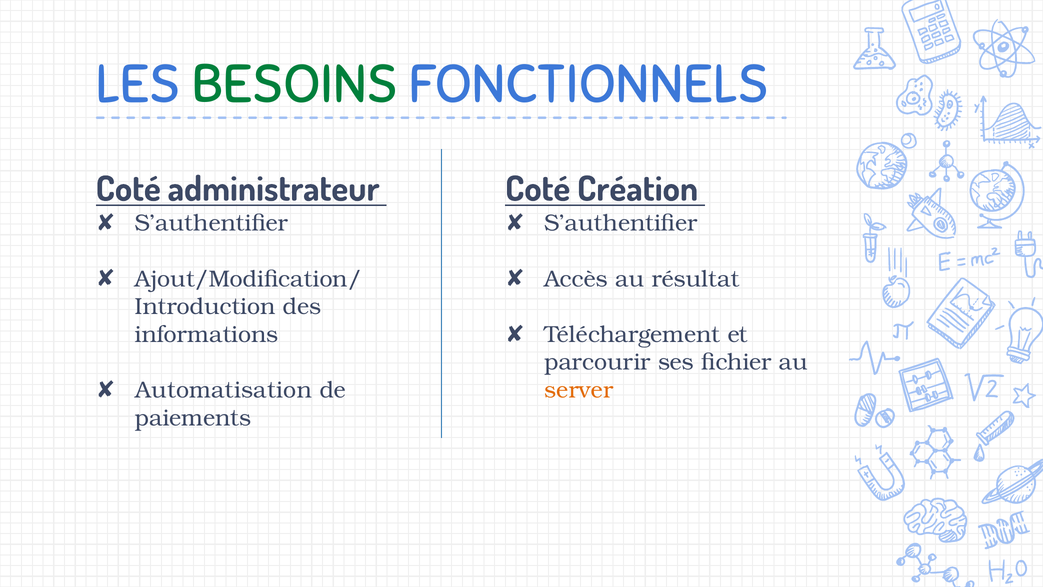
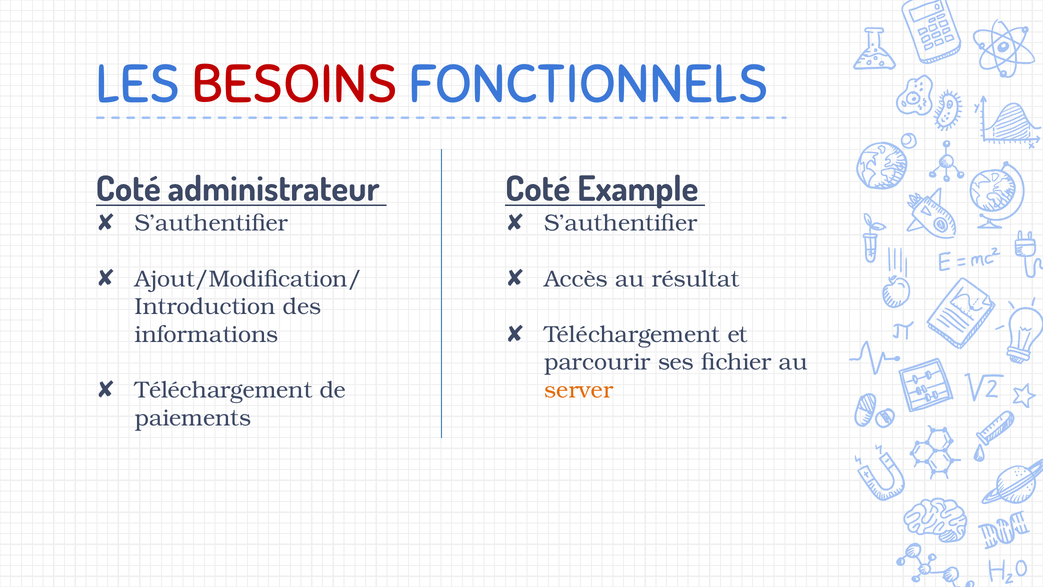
BESOINS colour: green -> red
Création: Création -> Example
Automatisation at (223, 390): Automatisation -> Téléchargement
